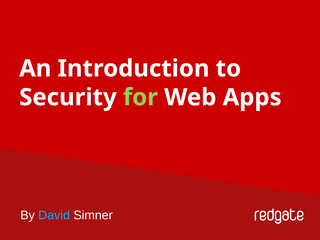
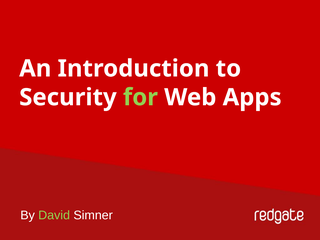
David colour: light blue -> light green
